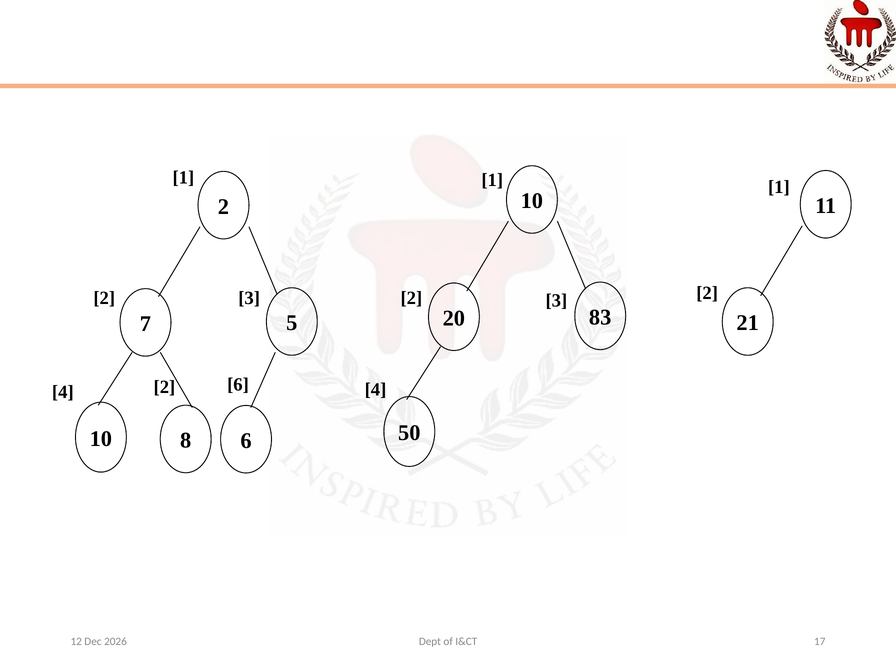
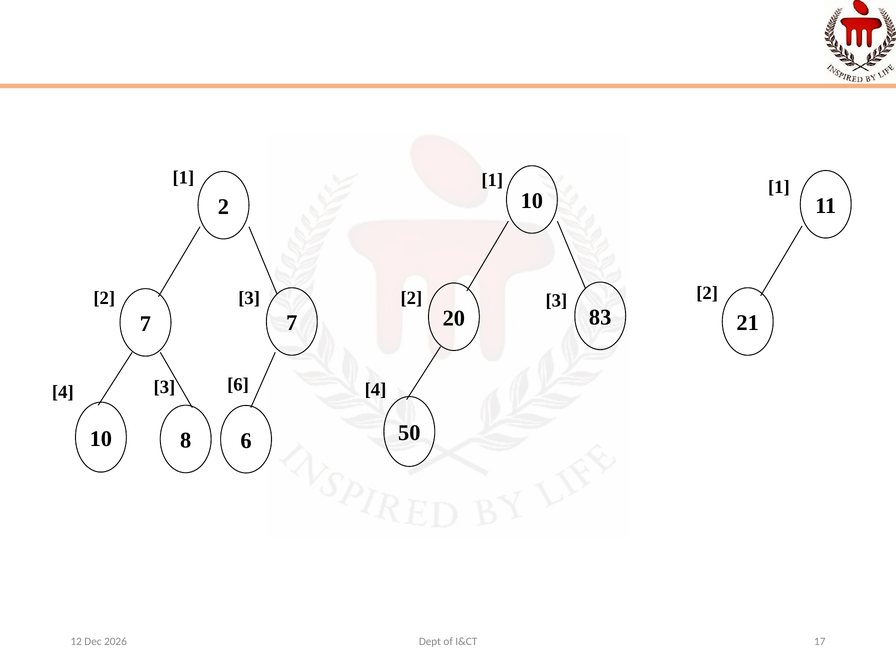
7 5: 5 -> 7
2 at (164, 387): 2 -> 3
